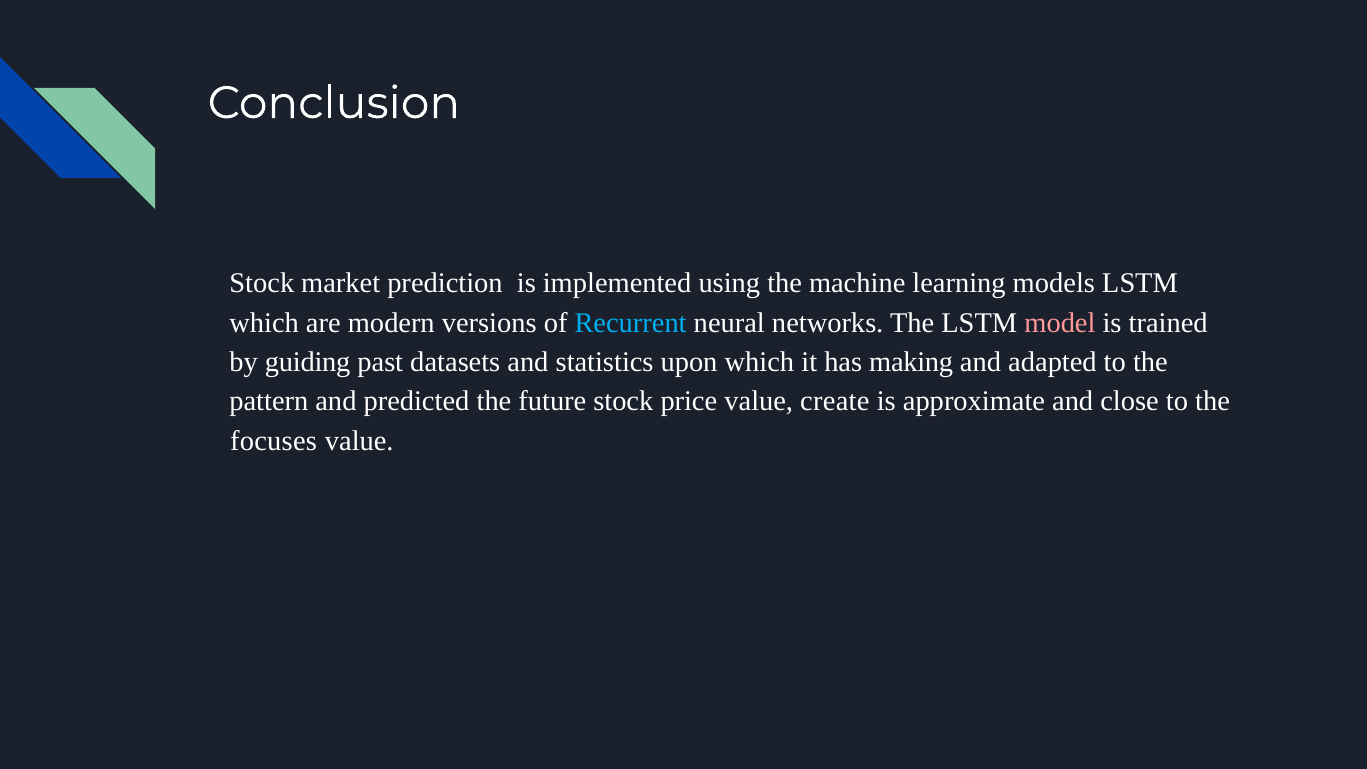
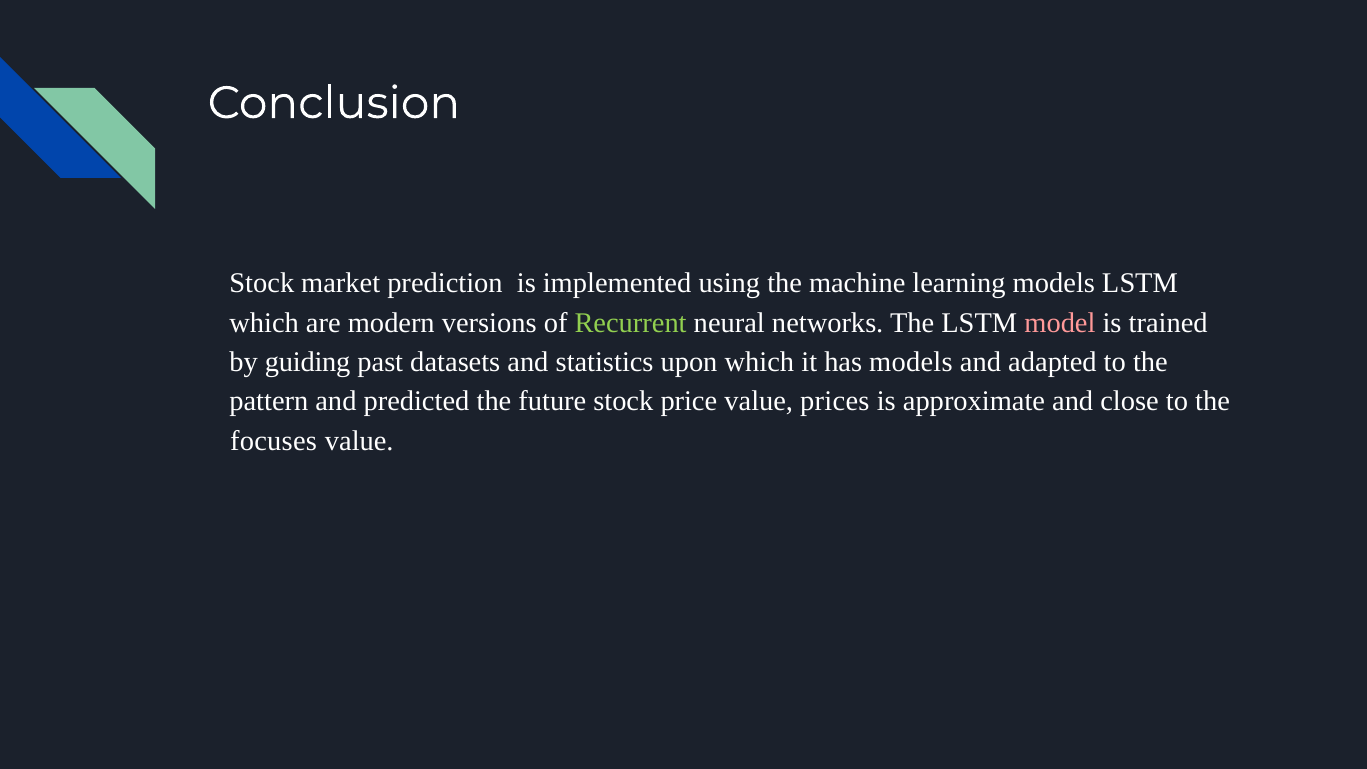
Recurrent colour: light blue -> light green
has making: making -> models
create: create -> prices
